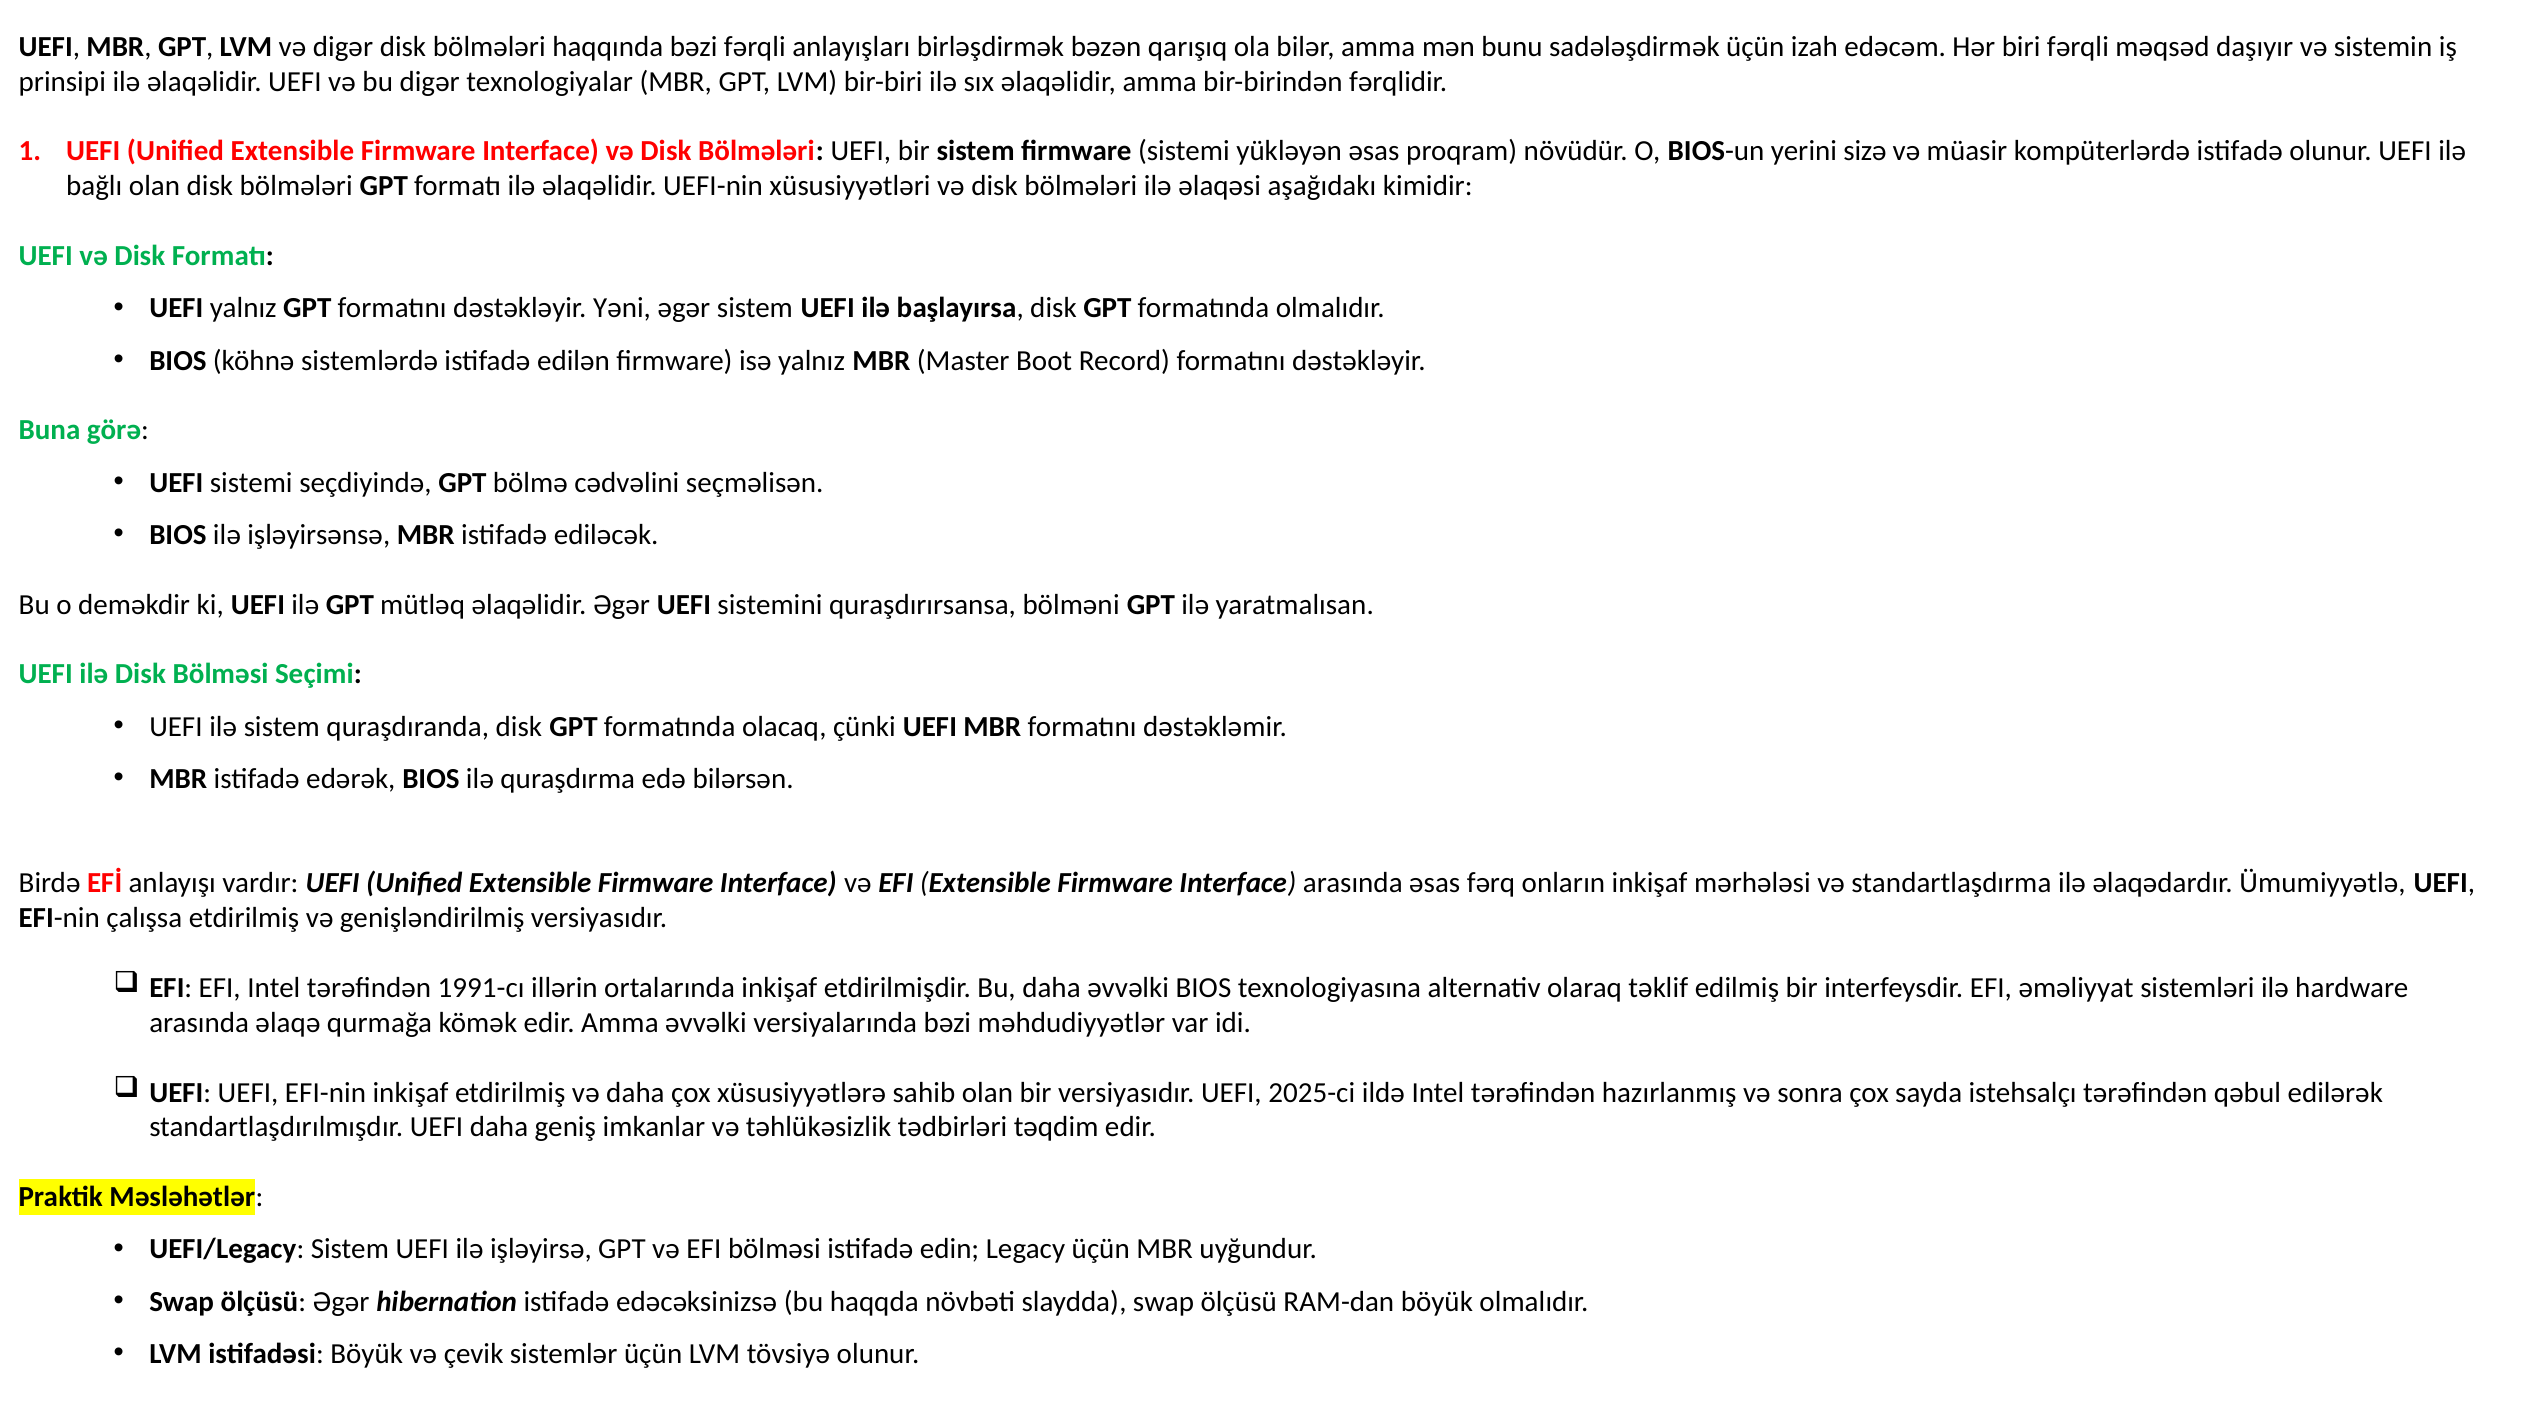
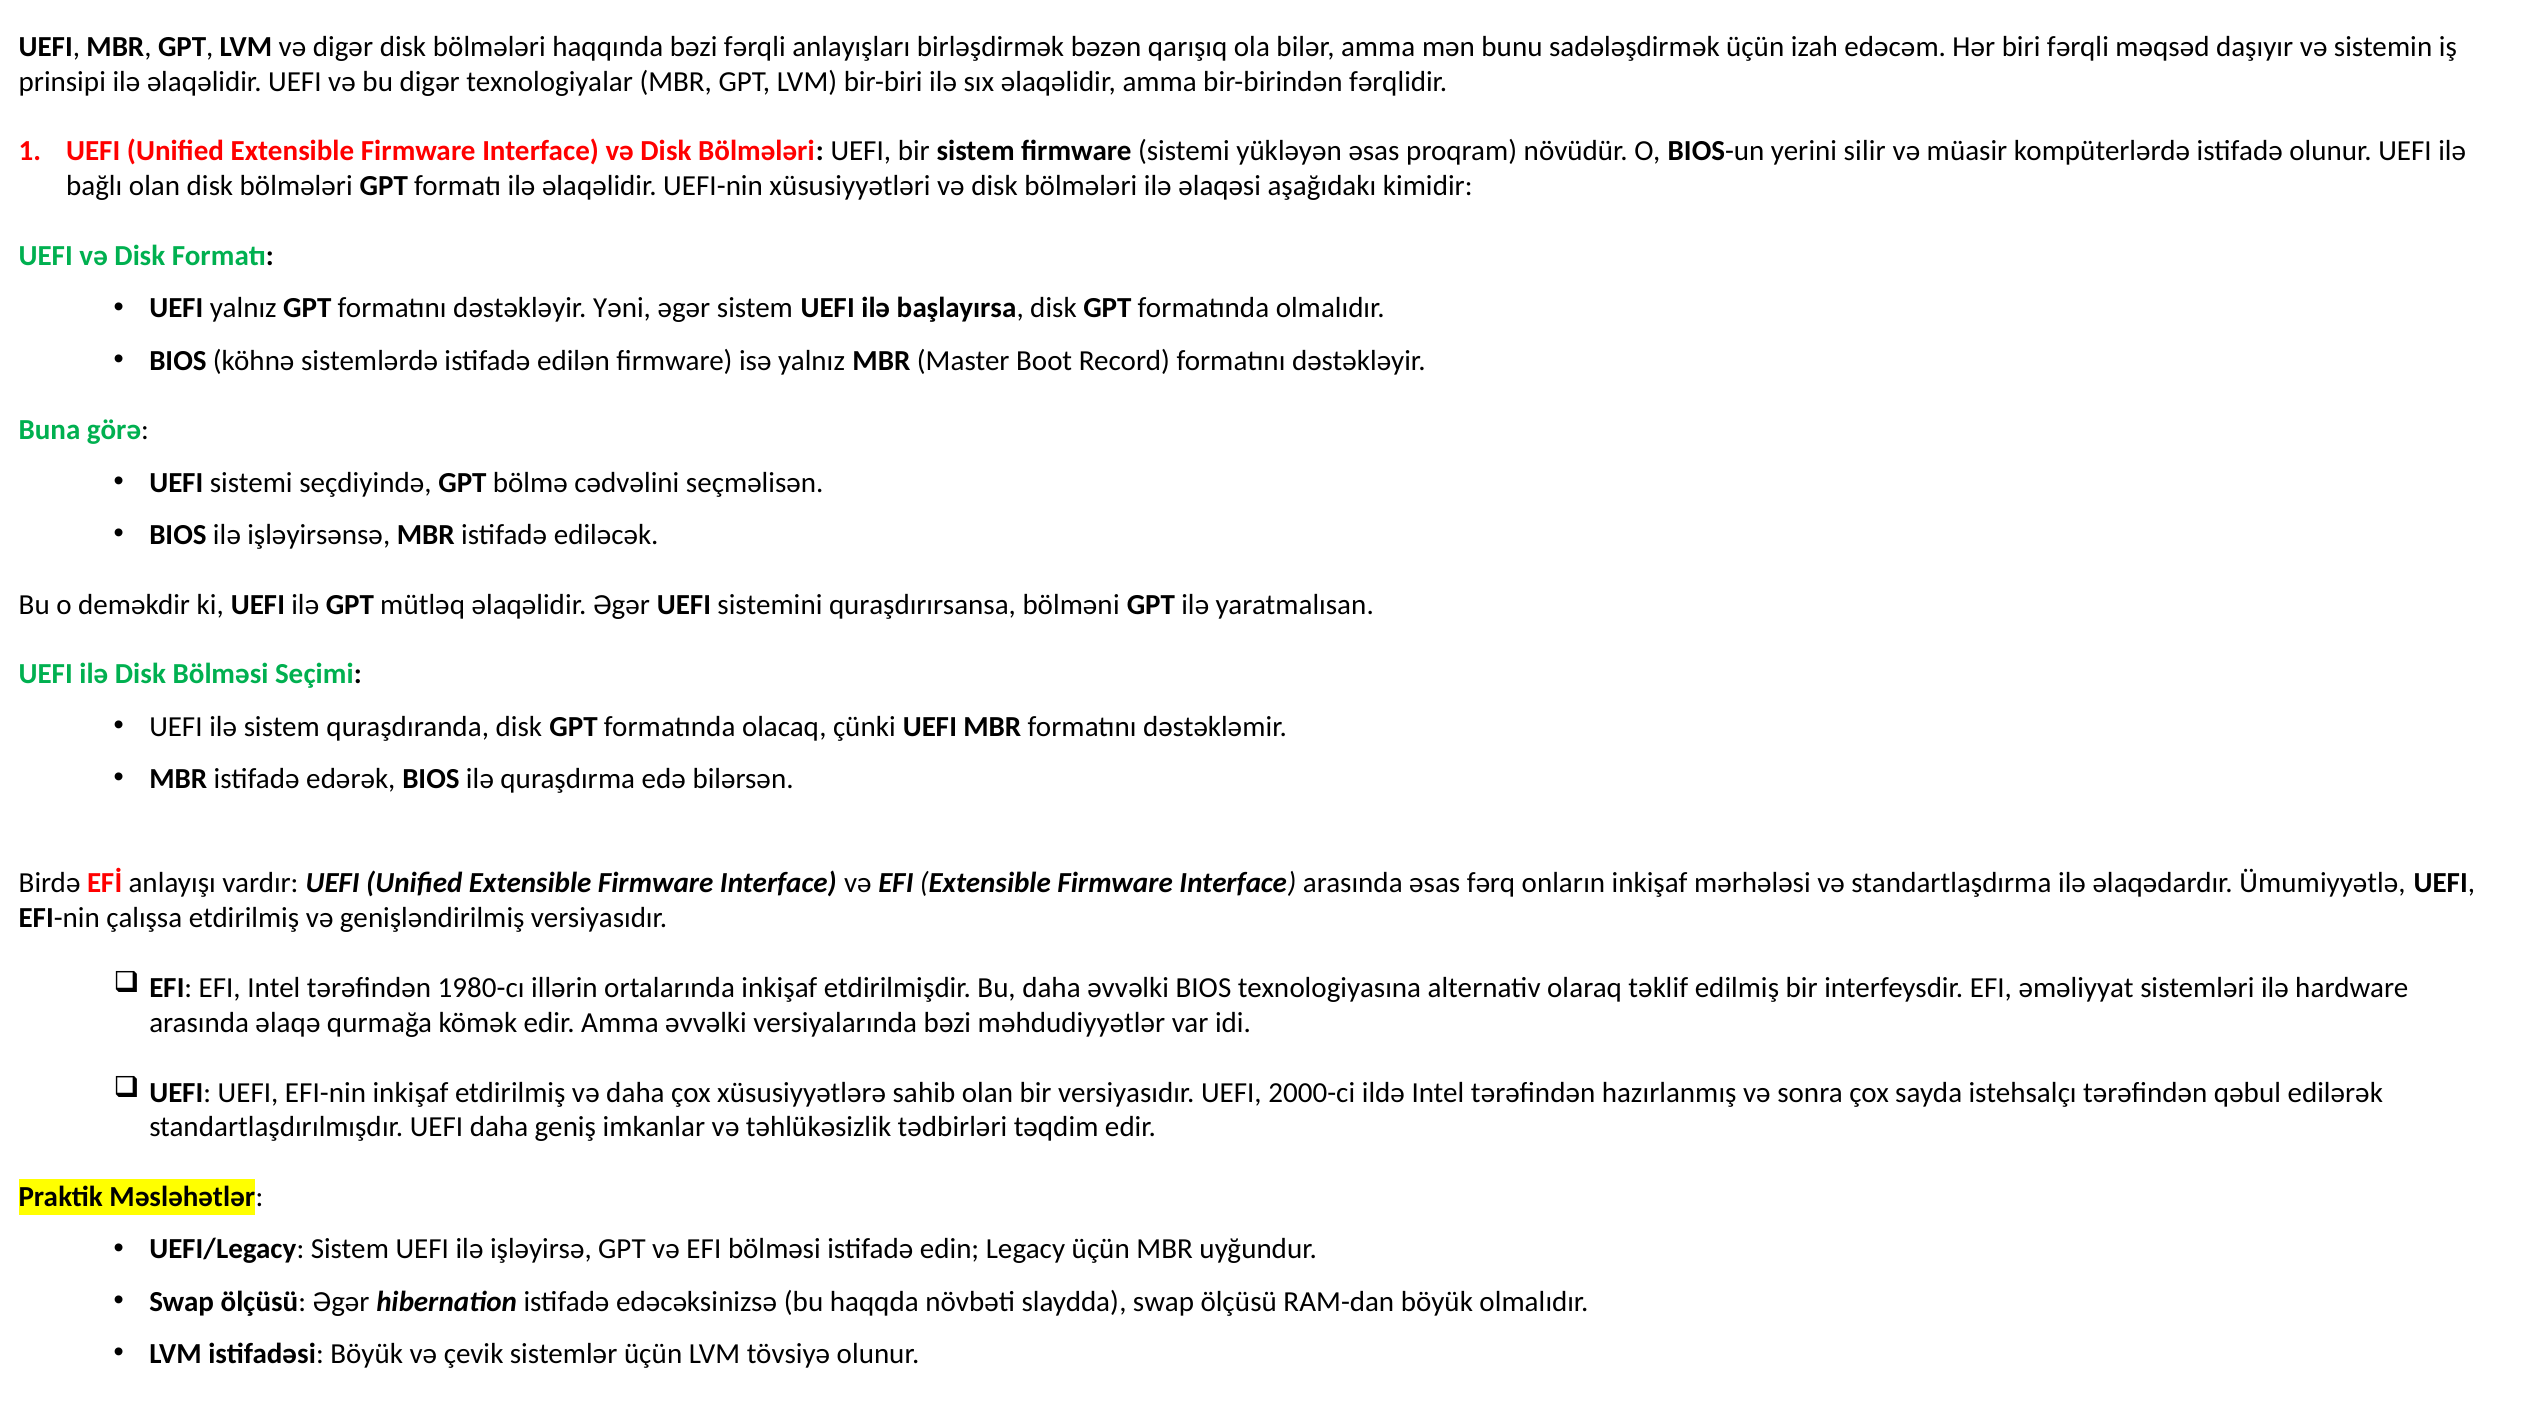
sizə: sizə -> silir
1991-cı: 1991-cı -> 1980-cı
2025-ci: 2025-ci -> 2000-ci
